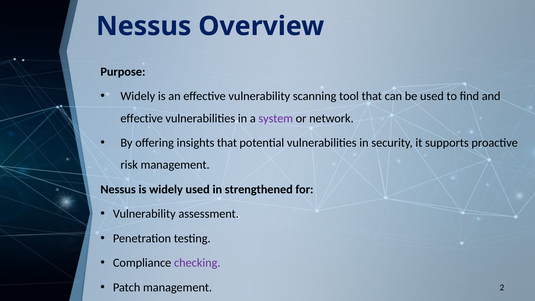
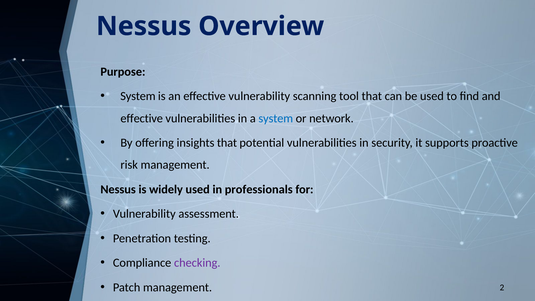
Widely at (138, 96): Widely -> System
system at (276, 118) colour: purple -> blue
strengthened: strengthened -> professionals
